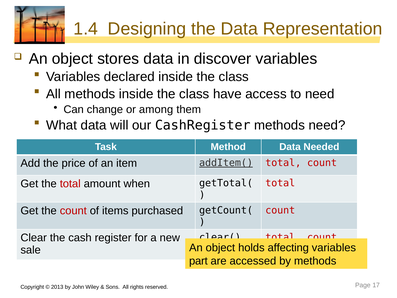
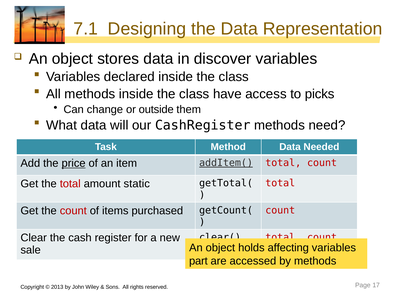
1.4: 1.4 -> 7.1
to need: need -> picks
among: among -> outside
price underline: none -> present
when: when -> static
